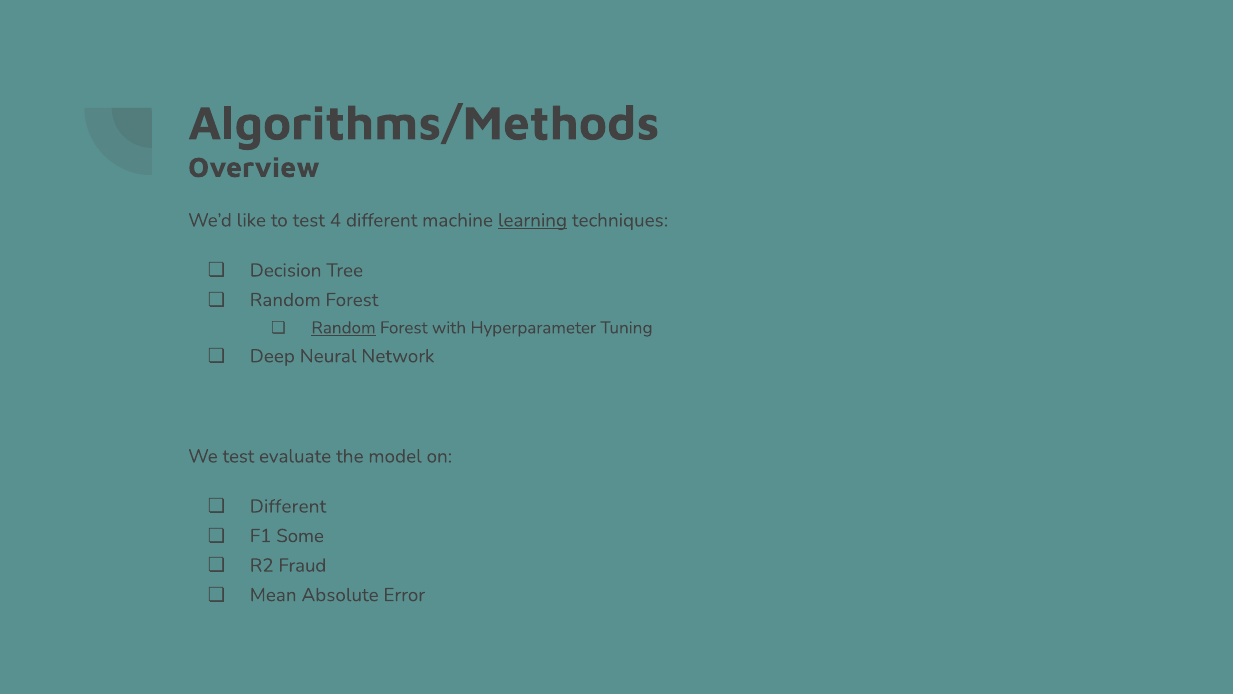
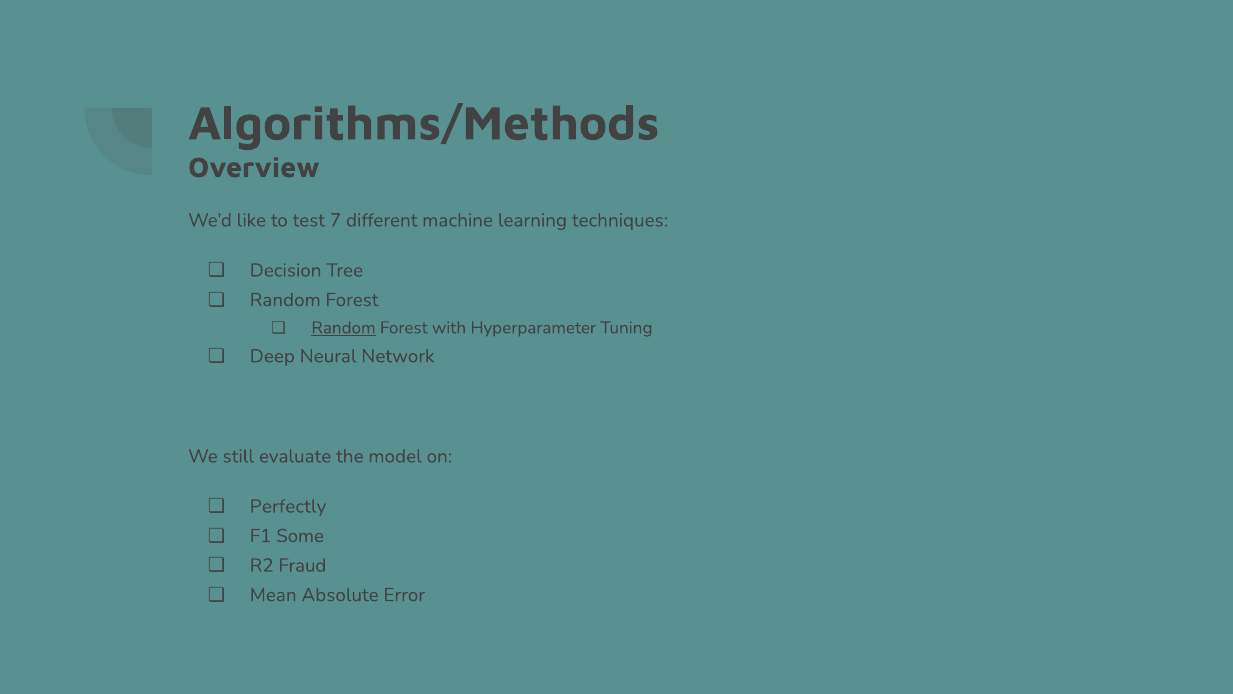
4: 4 -> 7
learning underline: present -> none
We test: test -> still
Different at (288, 506): Different -> Perfectly
